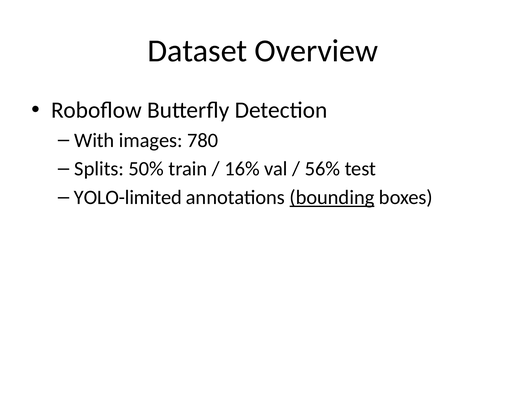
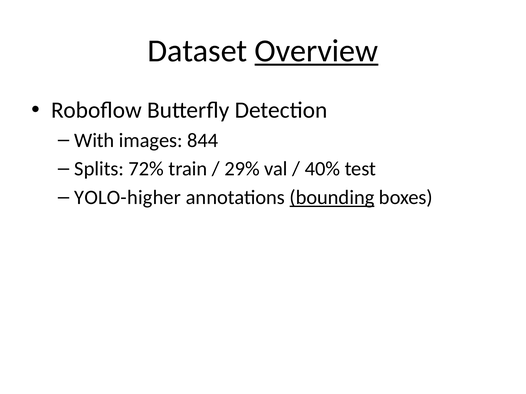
Overview underline: none -> present
780: 780 -> 844
50%: 50% -> 72%
16%: 16% -> 29%
56%: 56% -> 40%
YOLO-limited: YOLO-limited -> YOLO-higher
